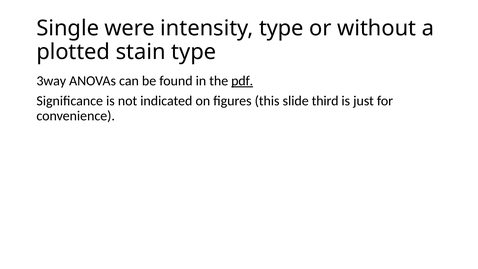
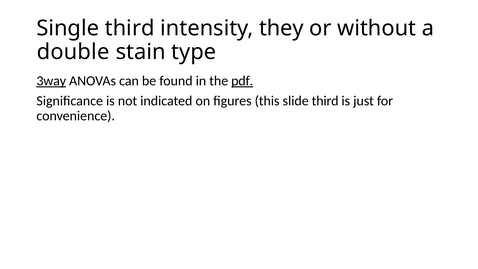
Single were: were -> third
intensity type: type -> they
plotted: plotted -> double
3way underline: none -> present
